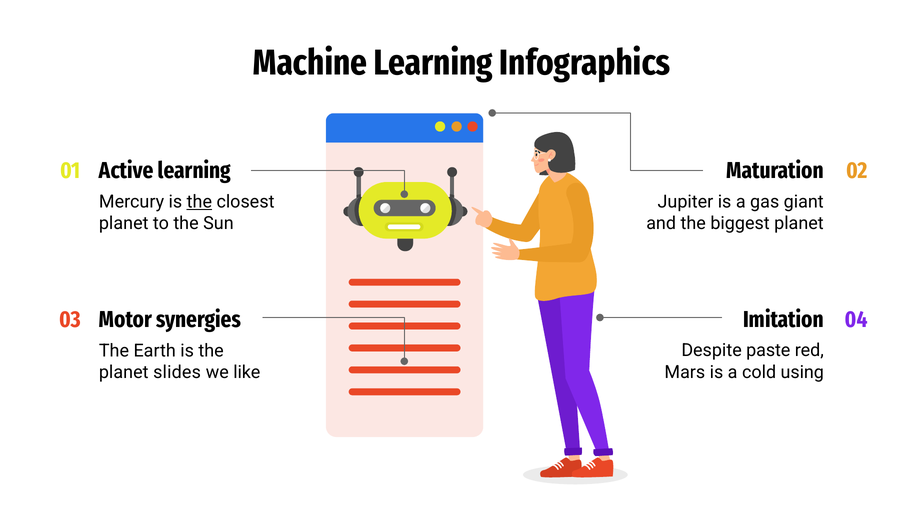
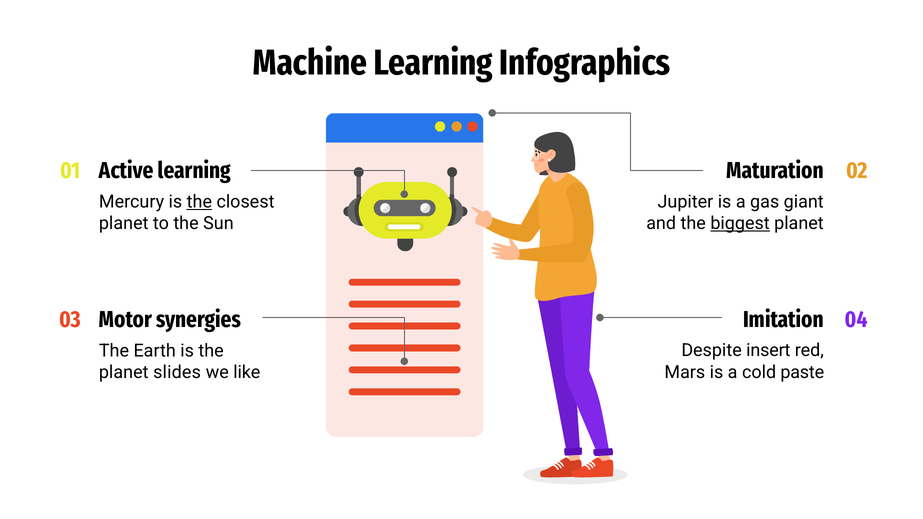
biggest underline: none -> present
paste: paste -> insert
using: using -> paste
